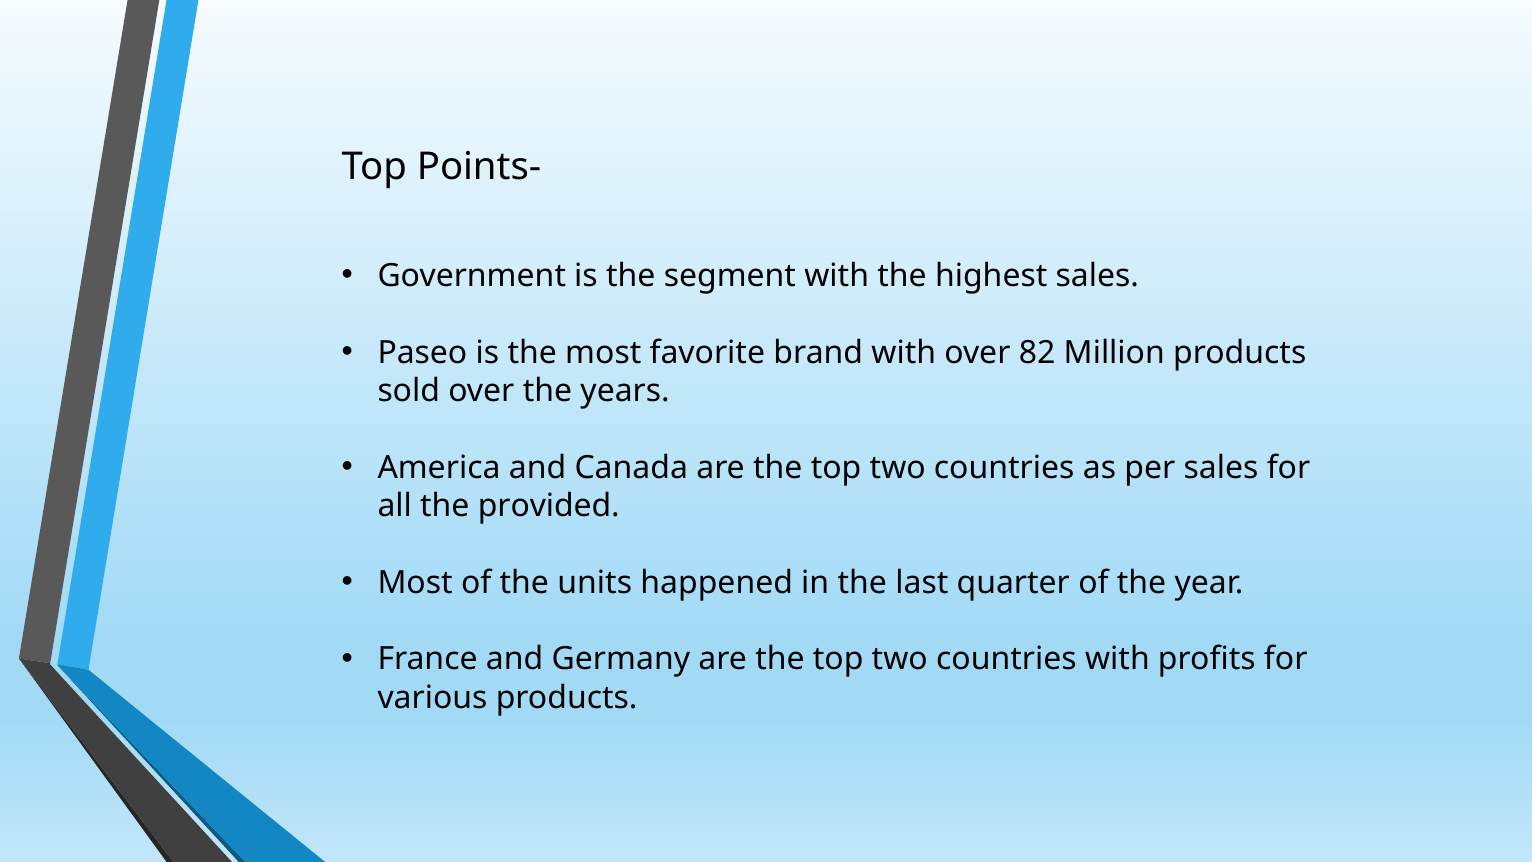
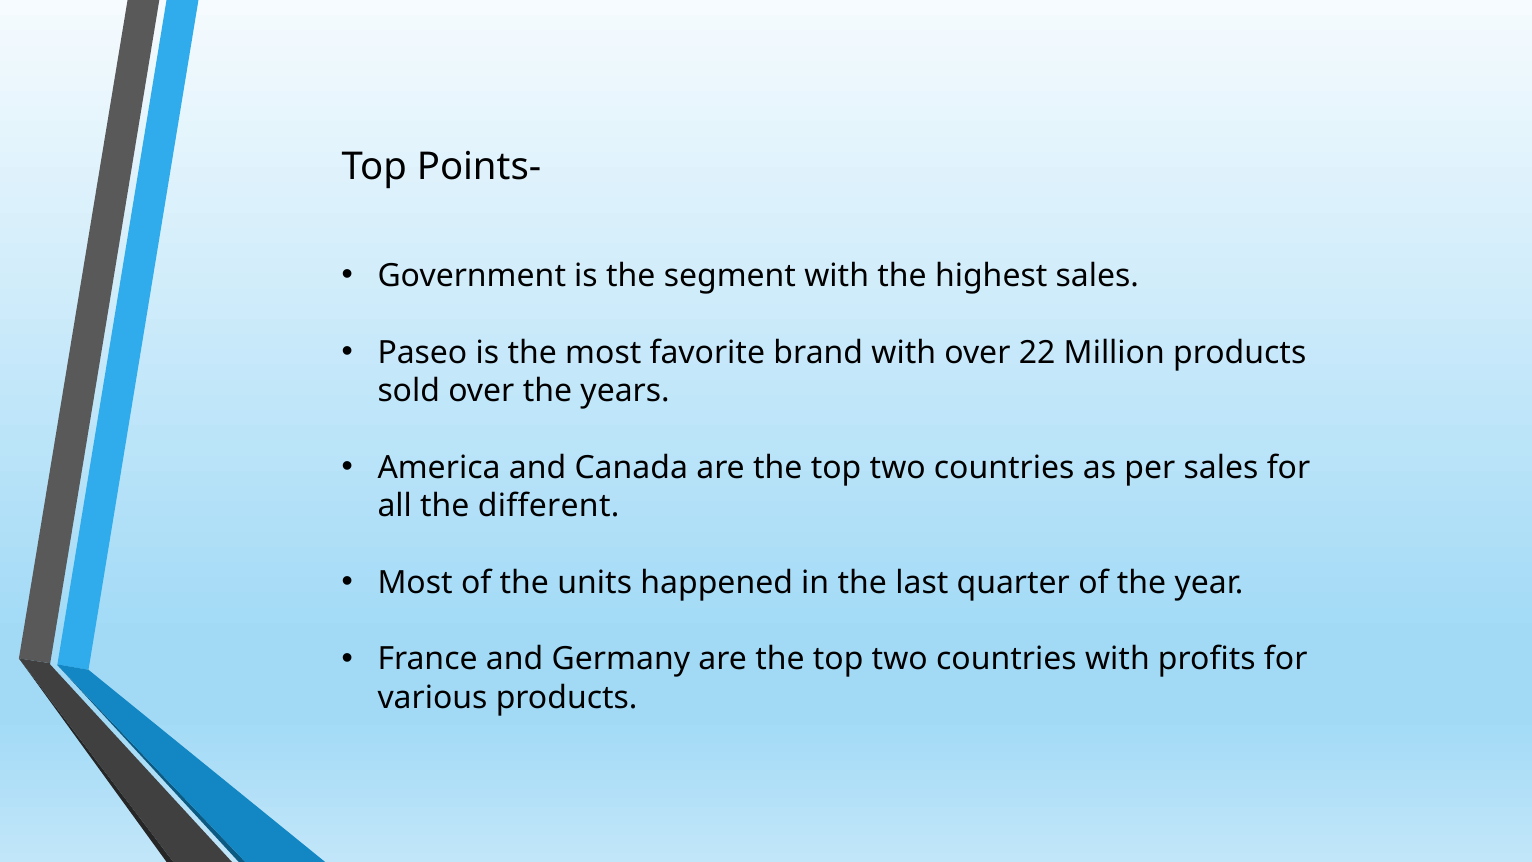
82: 82 -> 22
provided: provided -> different
